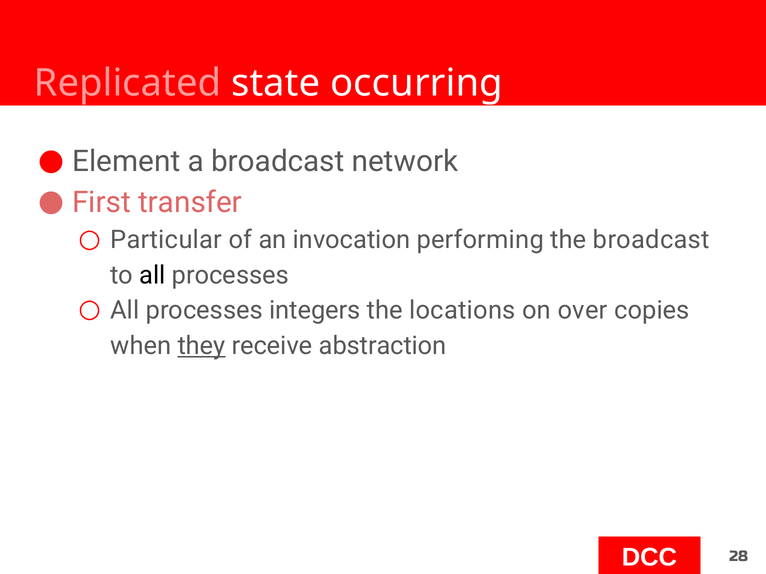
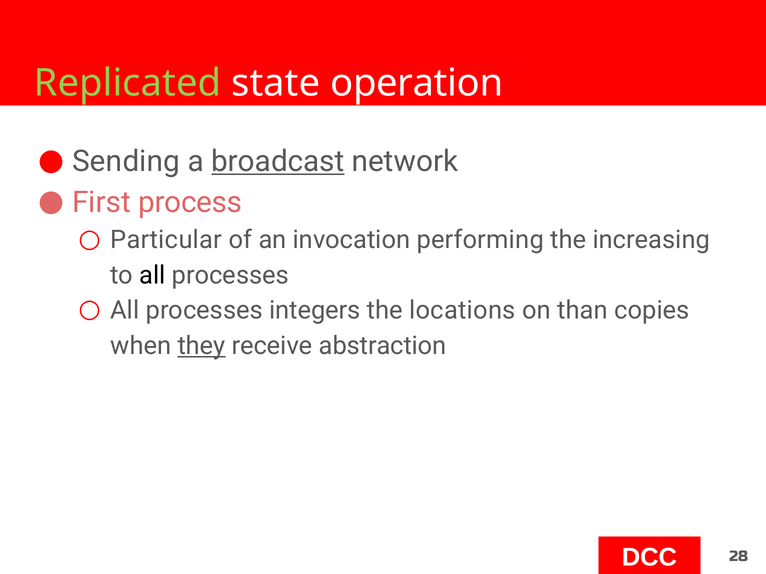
Replicated colour: pink -> light green
occurring: occurring -> operation
Element: Element -> Sending
broadcast at (278, 162) underline: none -> present
transfer: transfer -> process
the broadcast: broadcast -> increasing
over: over -> than
